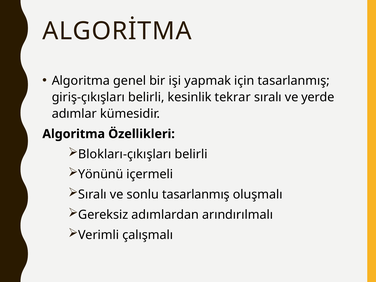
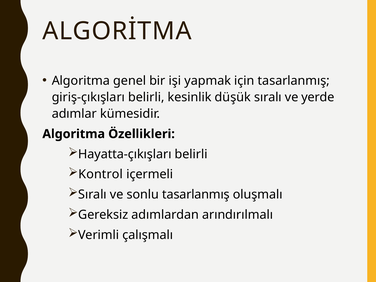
tekrar: tekrar -> düşük
Blokları-çıkışları: Blokları-çıkışları -> Hayatta-çıkışları
Yönünü: Yönünü -> Kontrol
